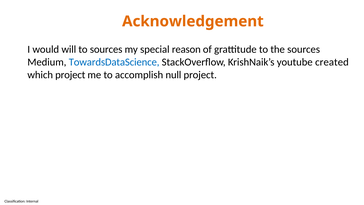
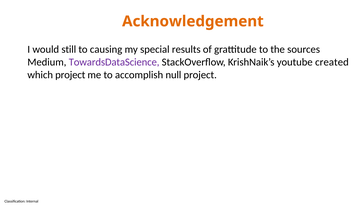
will: will -> still
to sources: sources -> causing
reason: reason -> results
TowardsDataScience colour: blue -> purple
